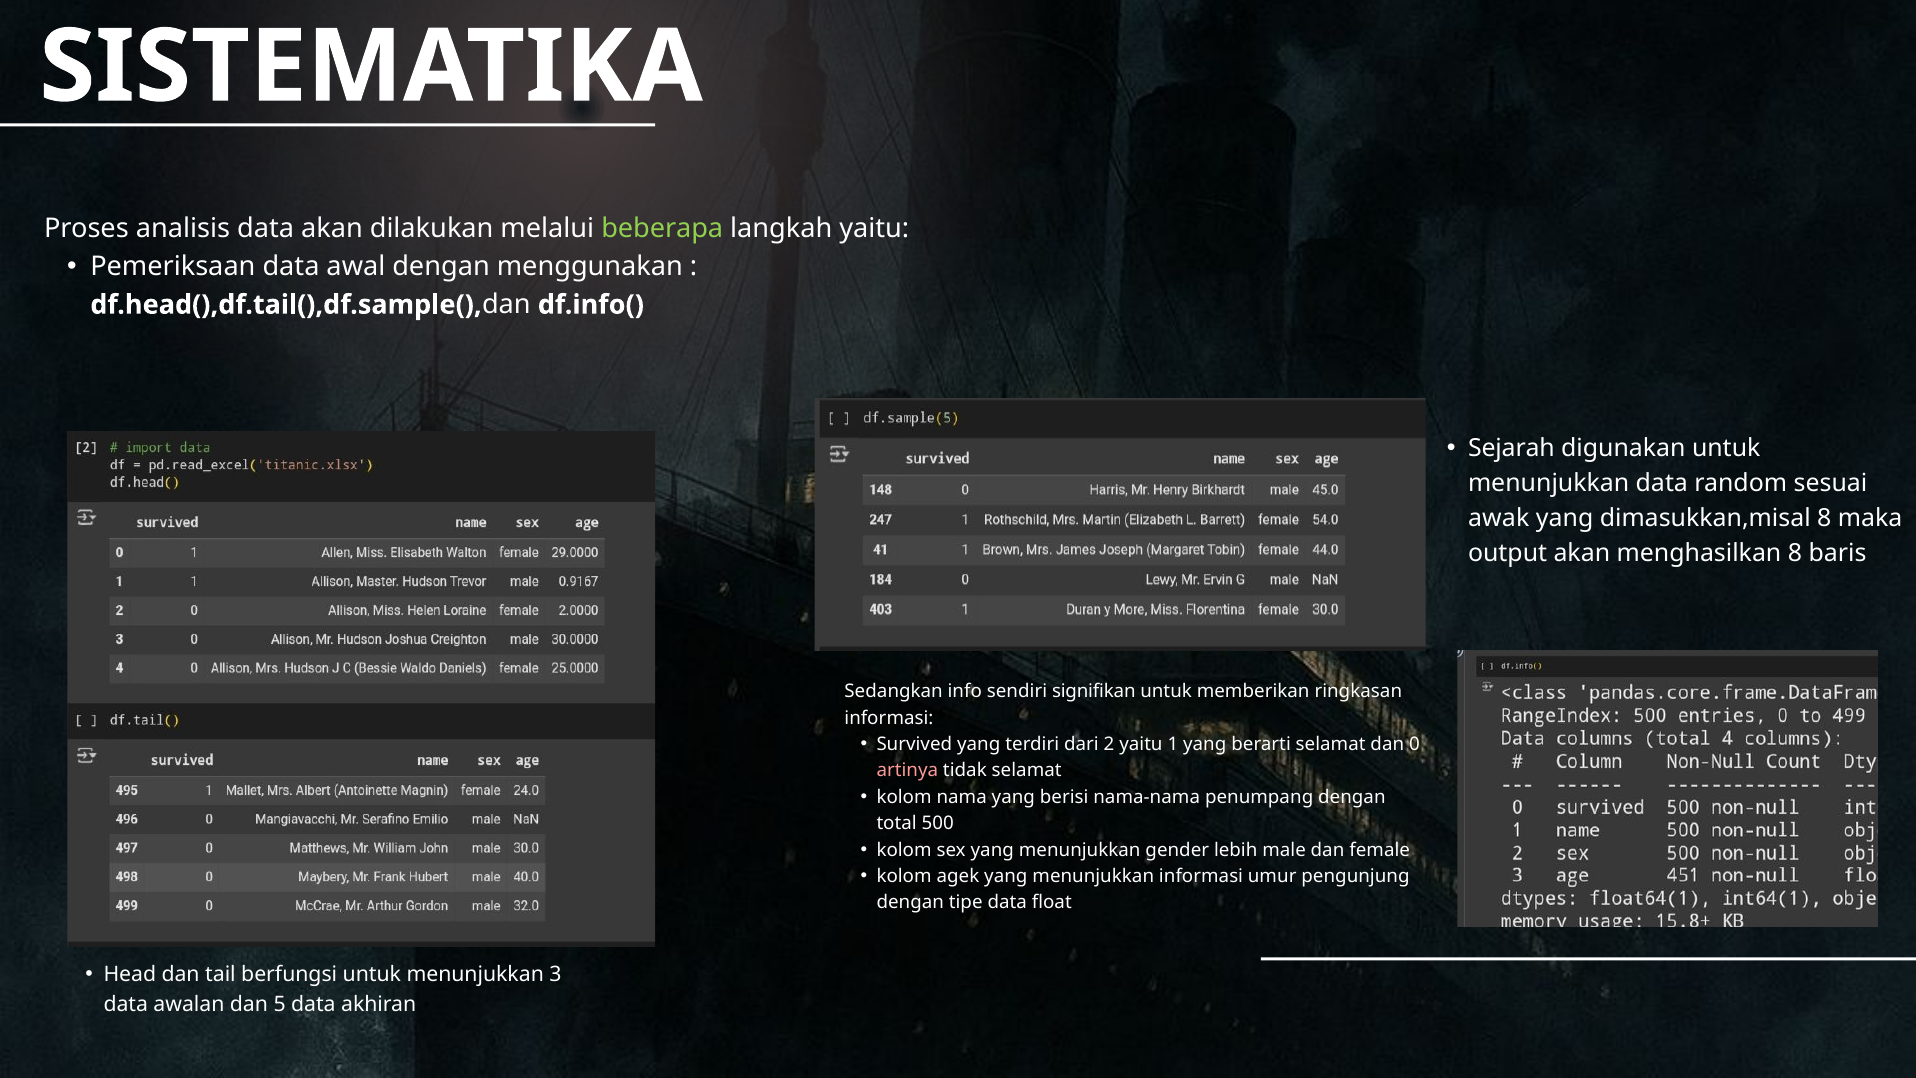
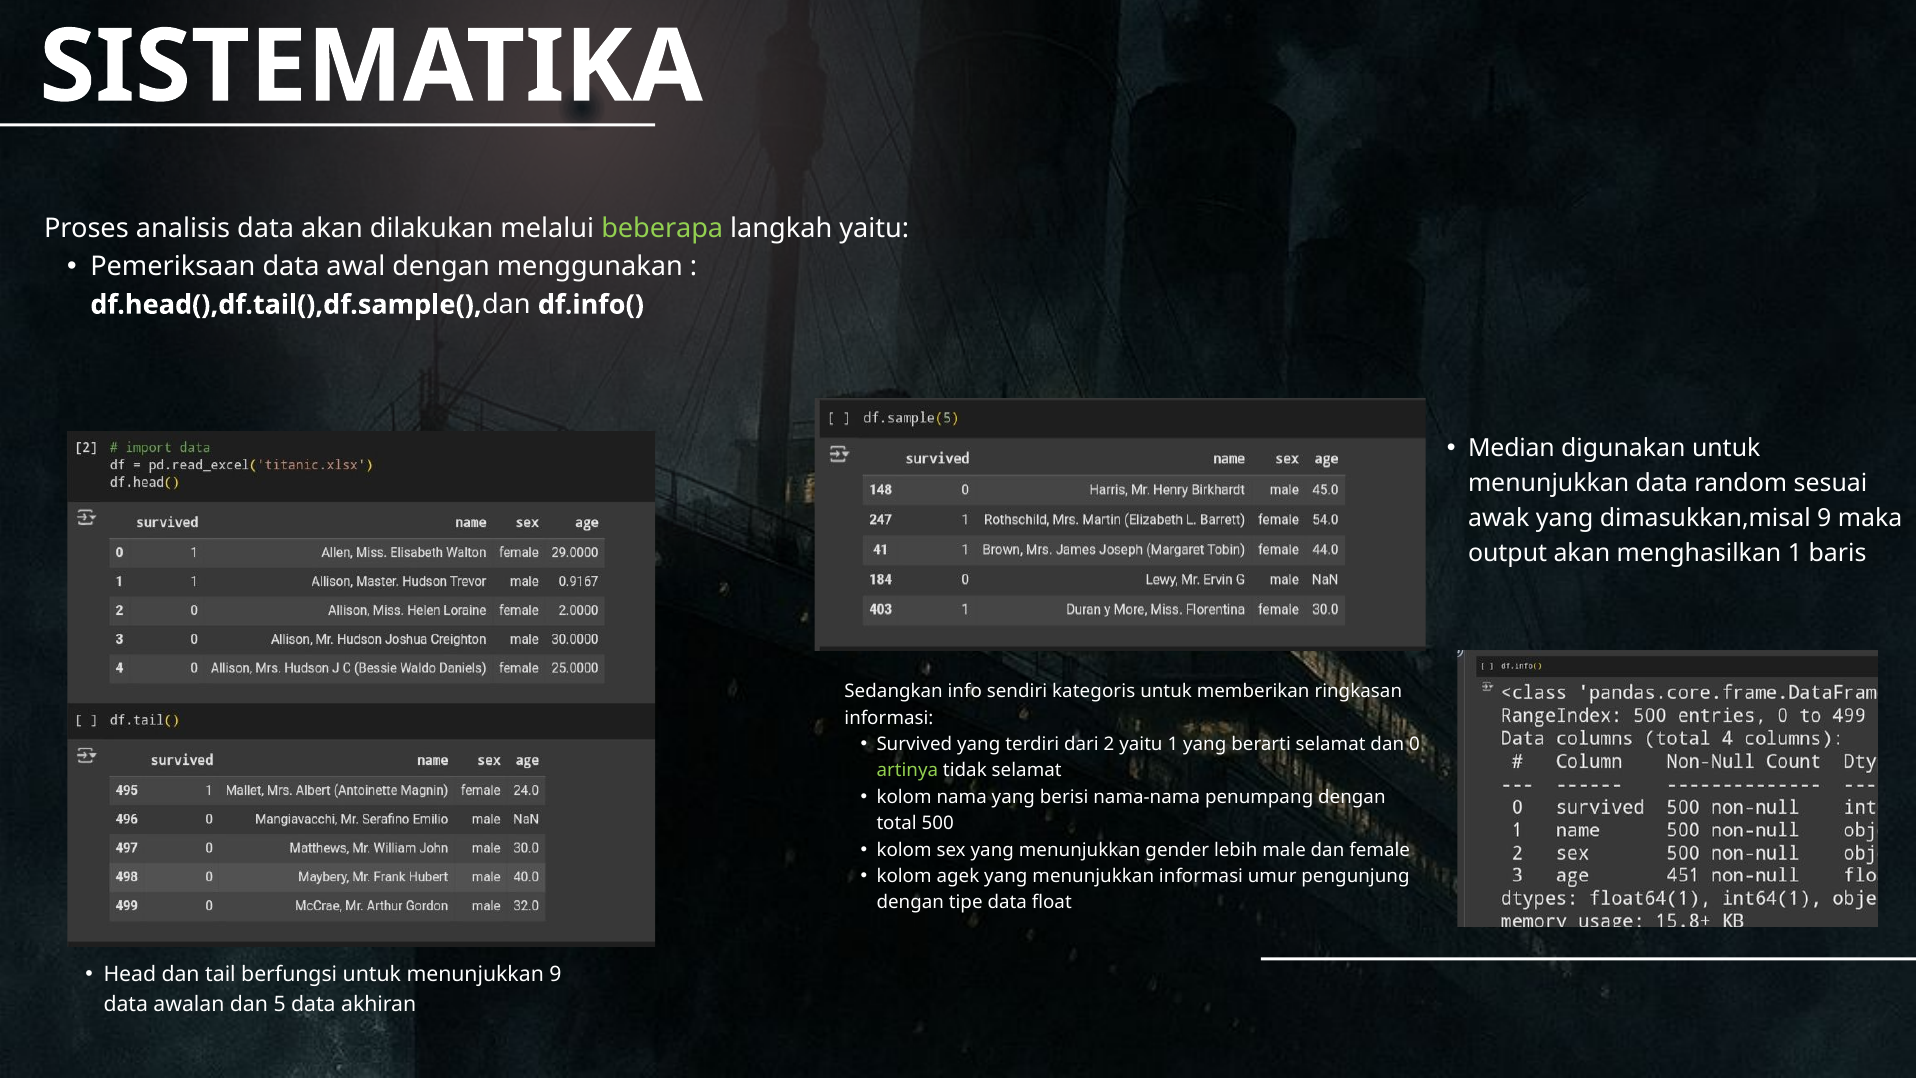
Sejarah: Sejarah -> Median
dimasukkan,misal 8: 8 -> 9
menghasilkan 8: 8 -> 1
signifikan: signifikan -> kategoris
artinya colour: pink -> light green
menunjukkan 3: 3 -> 9
